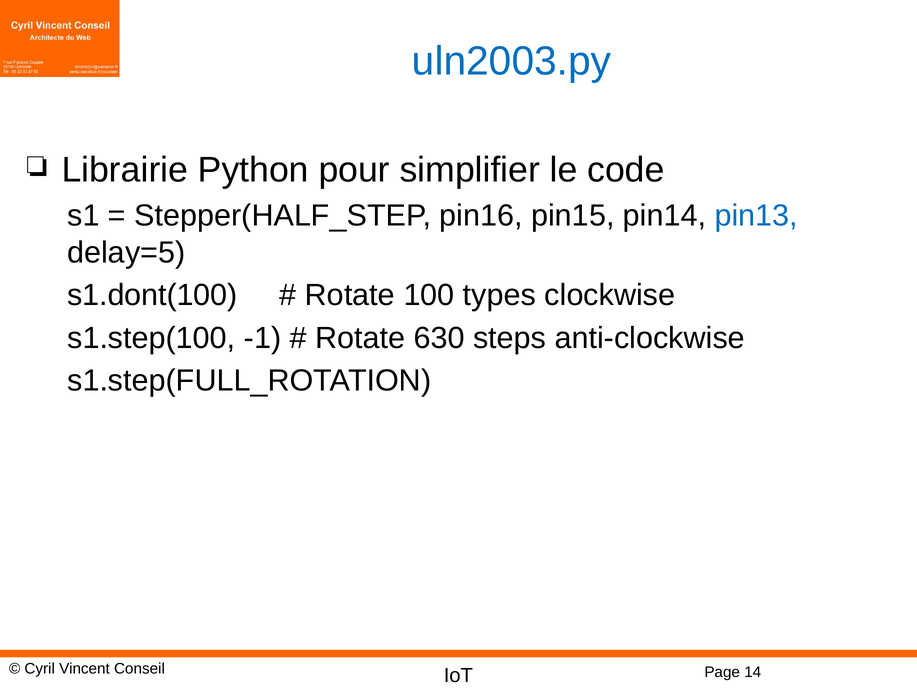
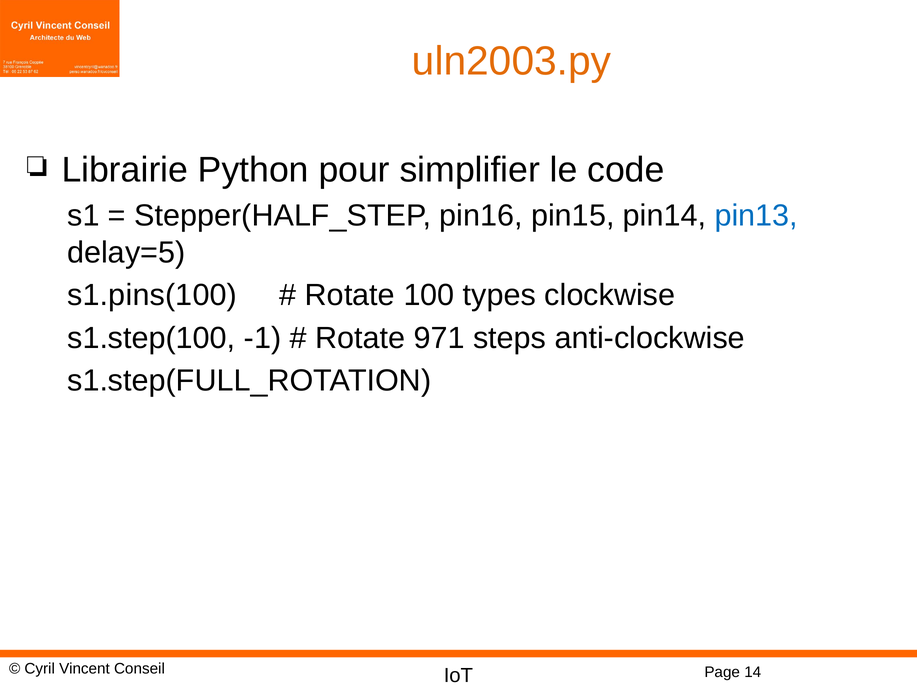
uln2003.py colour: blue -> orange
s1.dont(100: s1.dont(100 -> s1.pins(100
630: 630 -> 971
